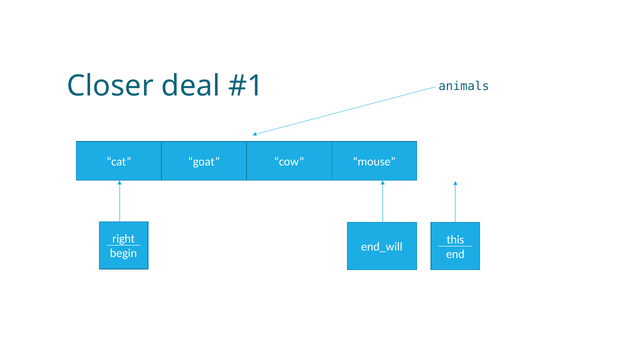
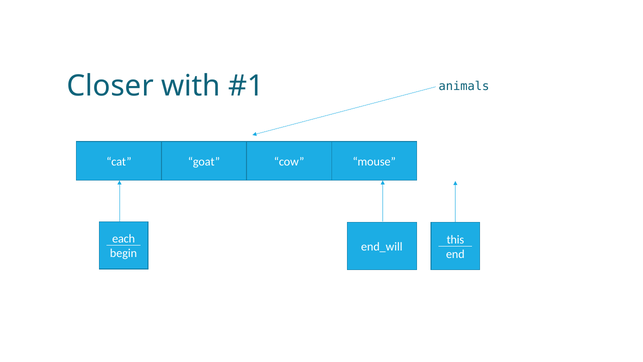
deal: deal -> with
right: right -> each
